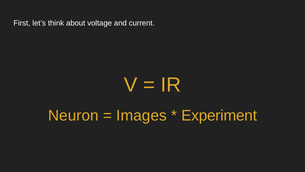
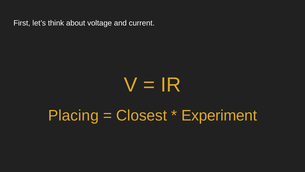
Neuron: Neuron -> Placing
Images: Images -> Closest
